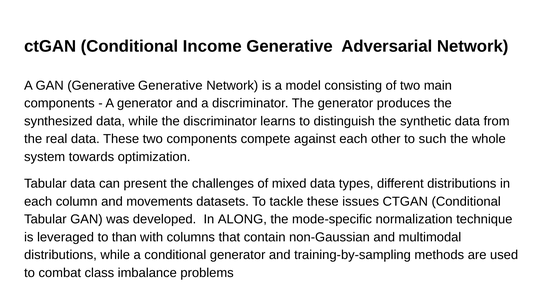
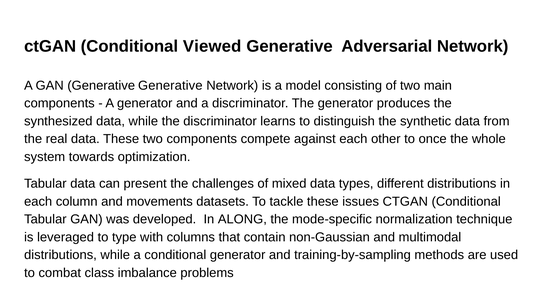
Income: Income -> Viewed
such: such -> once
than: than -> type
